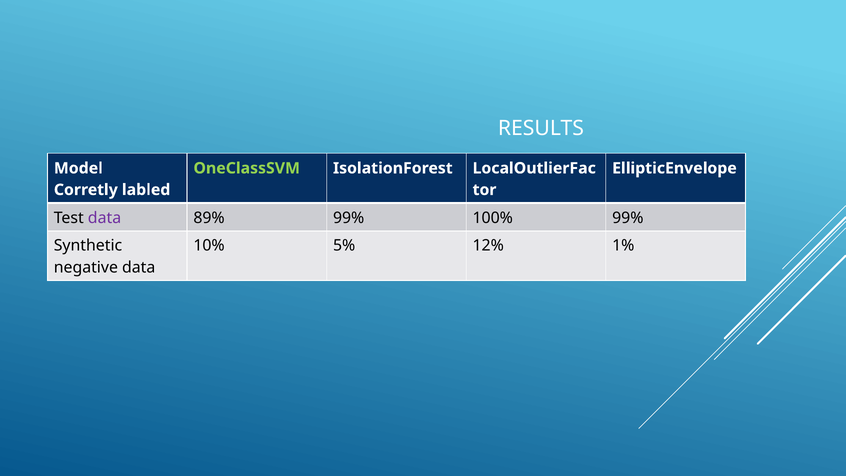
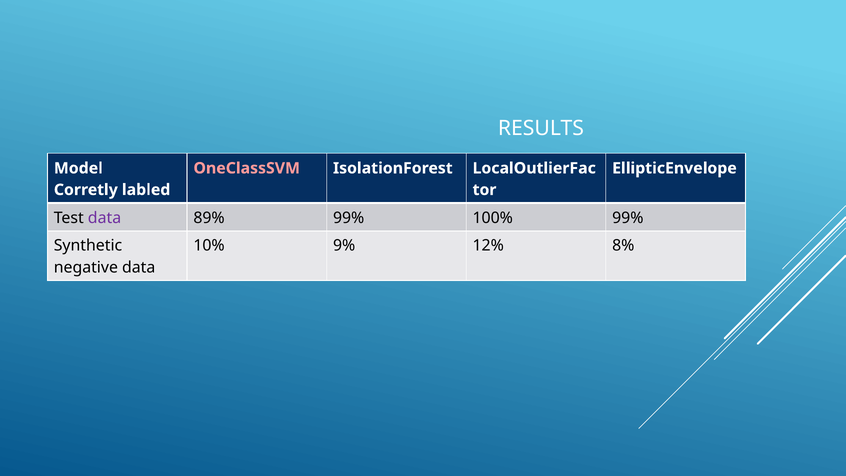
OneClassSVM colour: light green -> pink
5%: 5% -> 9%
1%: 1% -> 8%
